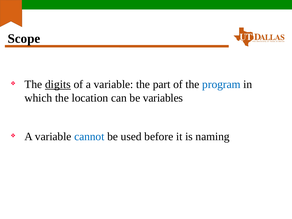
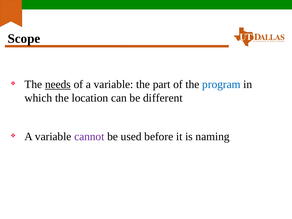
digits: digits -> needs
variables: variables -> different
cannot colour: blue -> purple
